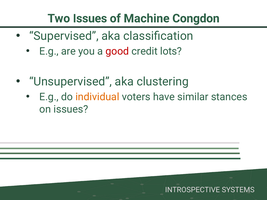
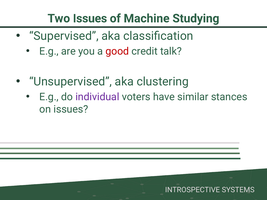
Congdon: Congdon -> Studying
lots: lots -> talk
individual colour: orange -> purple
